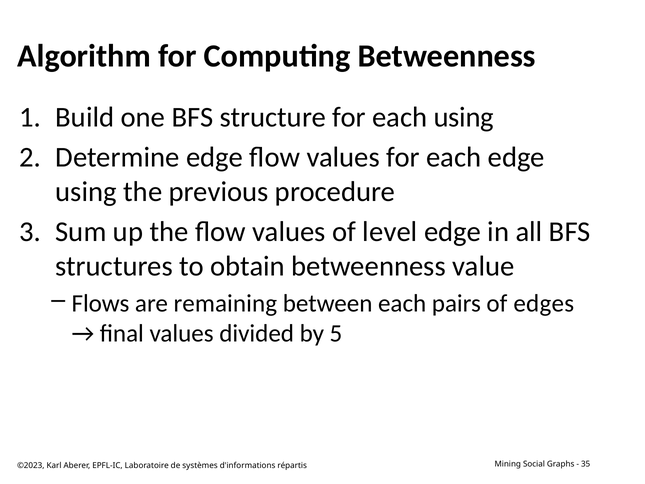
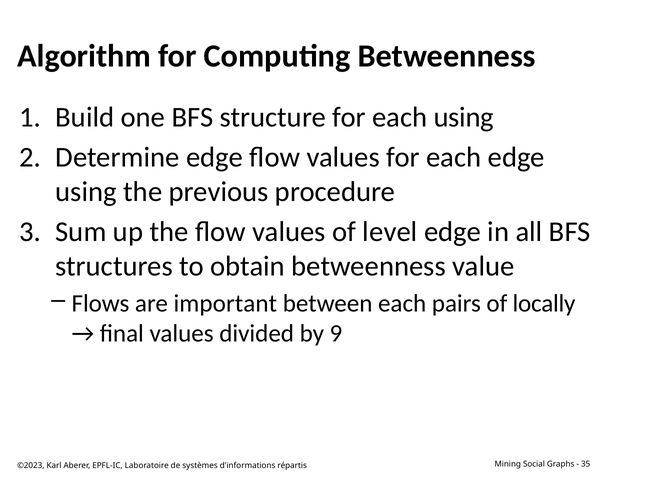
remaining: remaining -> important
edges: edges -> locally
5: 5 -> 9
